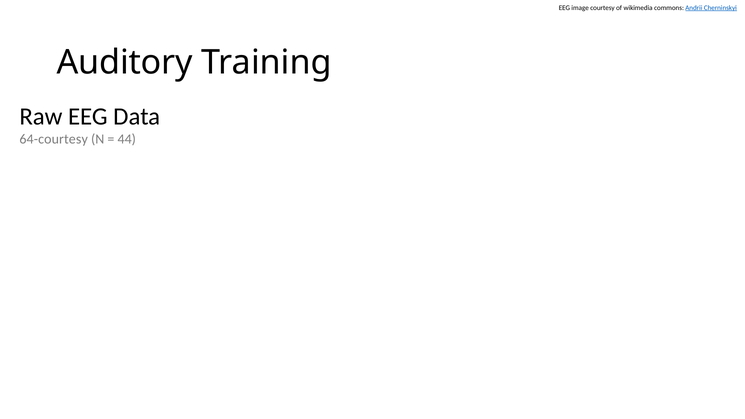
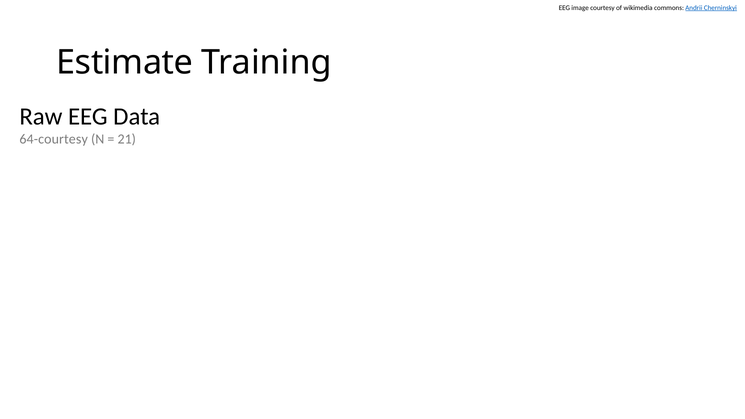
Auditory: Auditory -> Estimate
44: 44 -> 21
